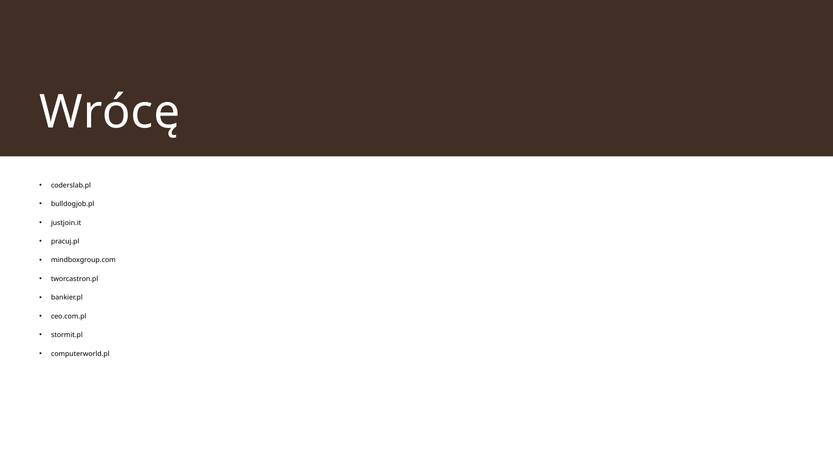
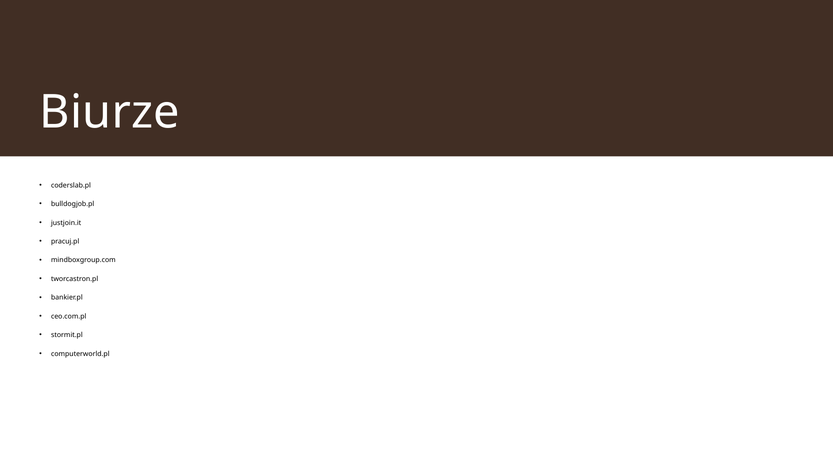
Wrócę: Wrócę -> Biurze
